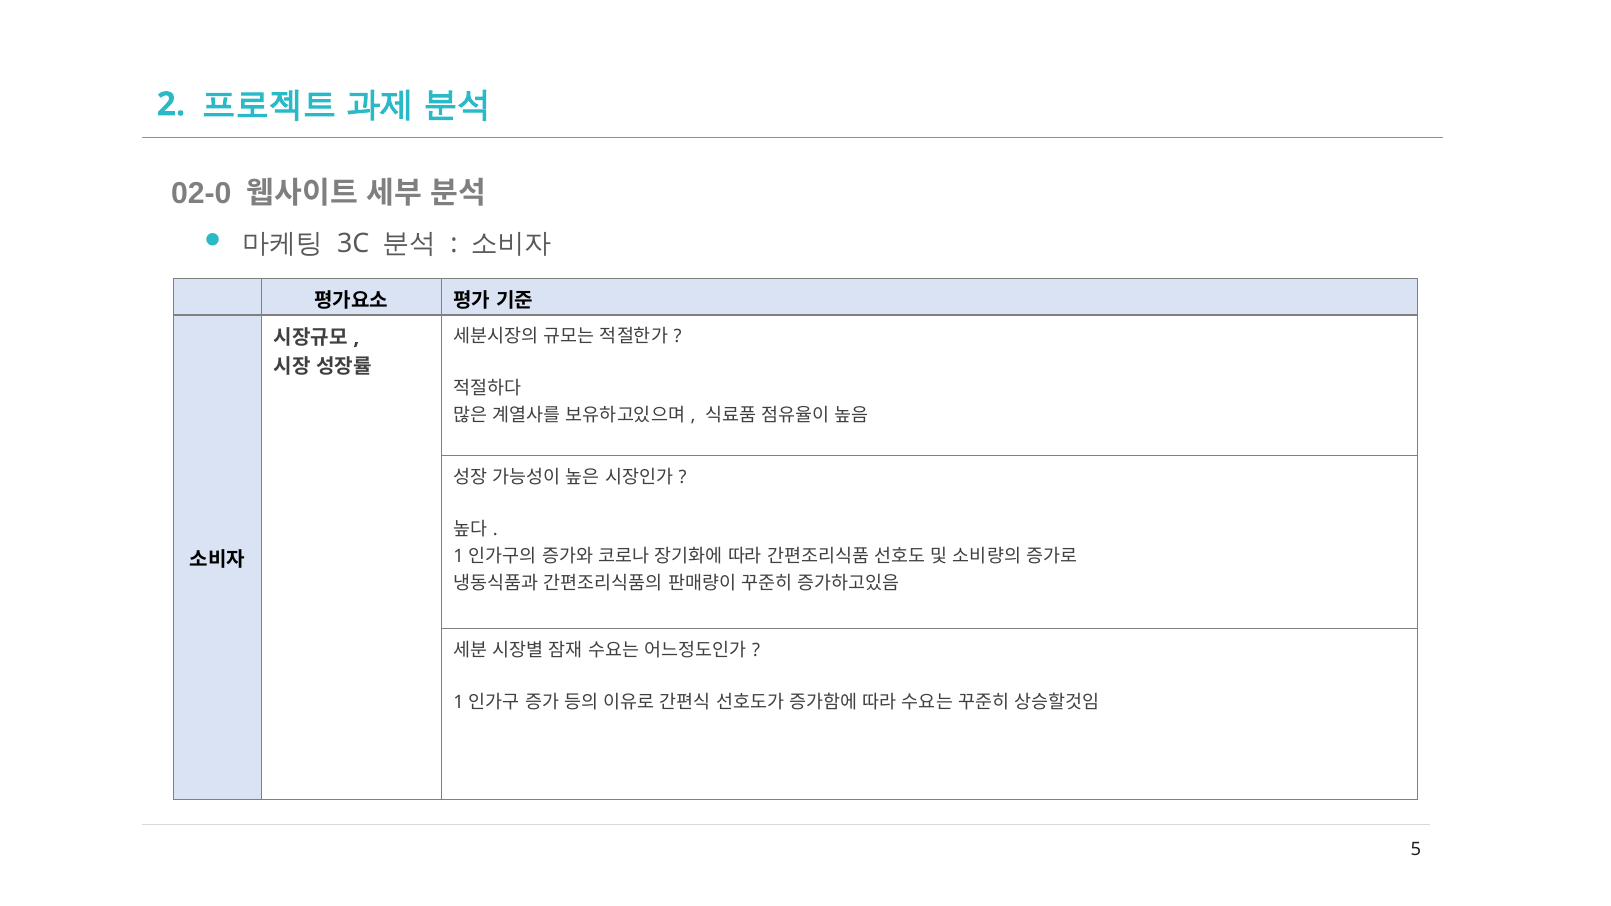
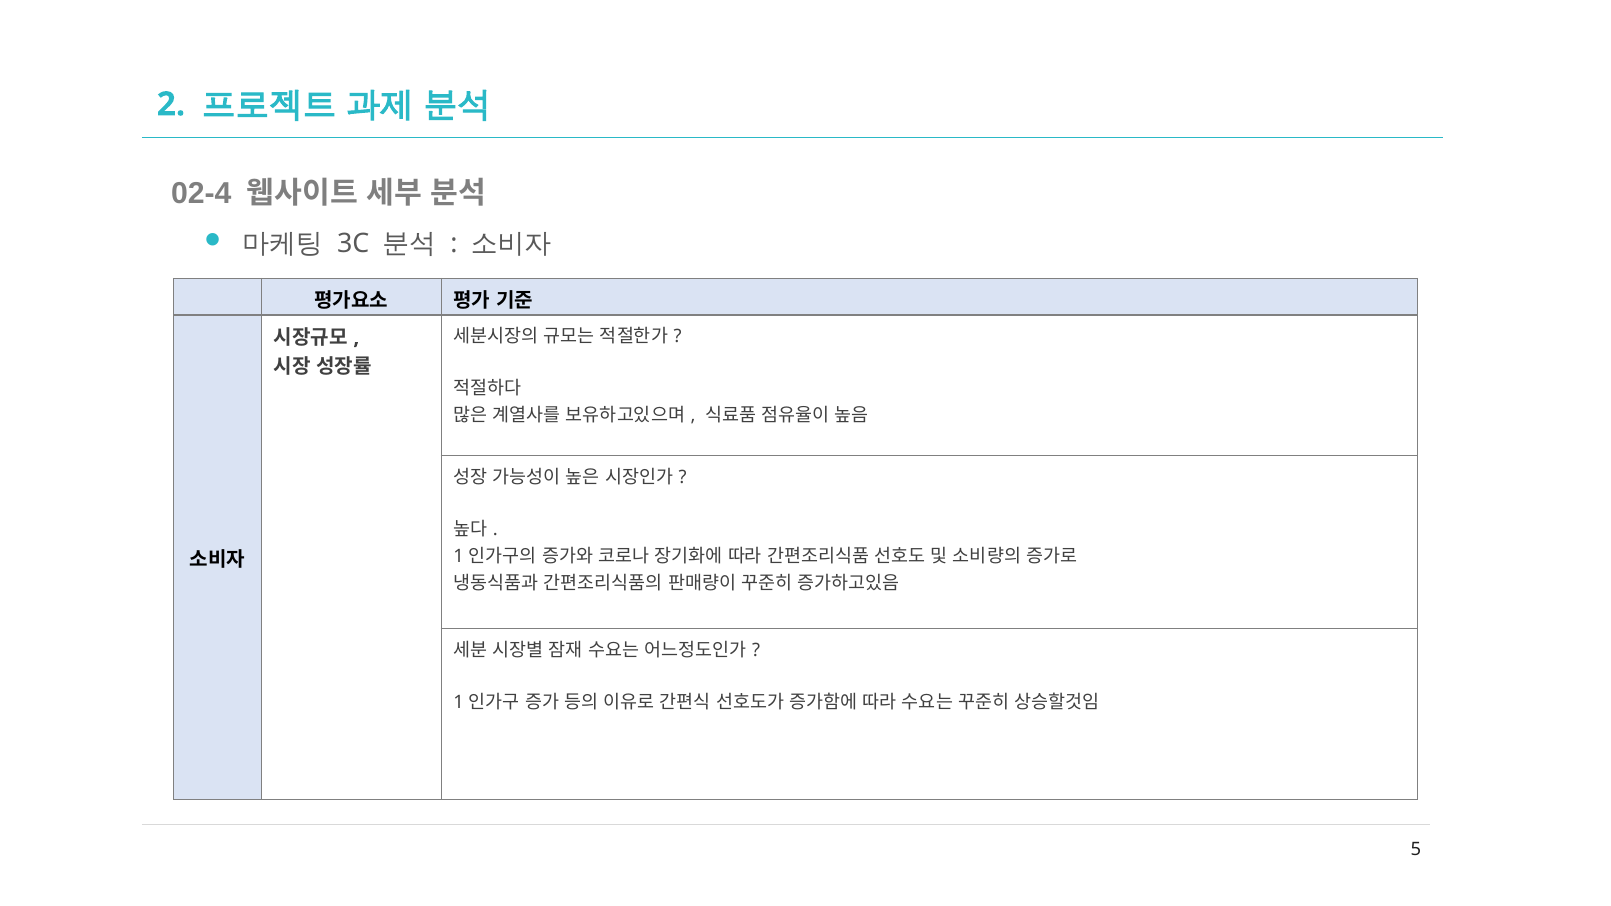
02-0: 02-0 -> 02-4
